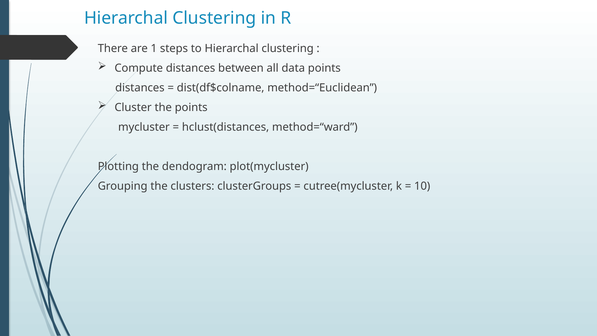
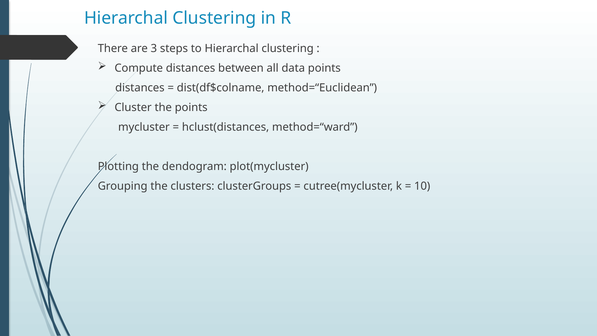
1: 1 -> 3
